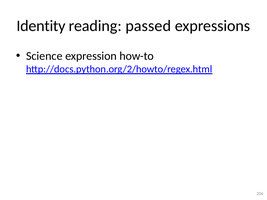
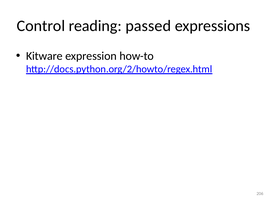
Identity: Identity -> Control
Science: Science -> Kitware
